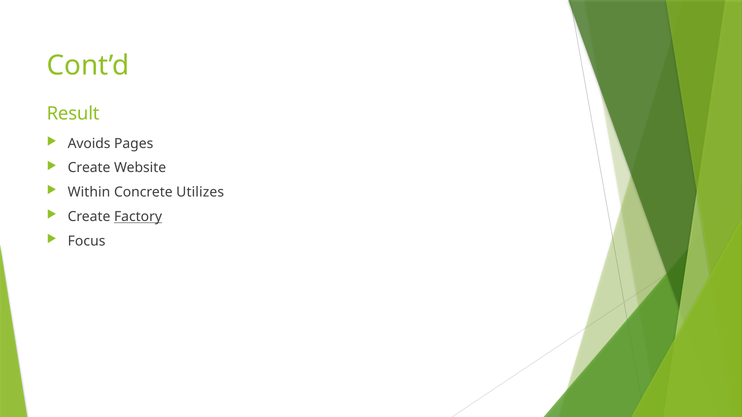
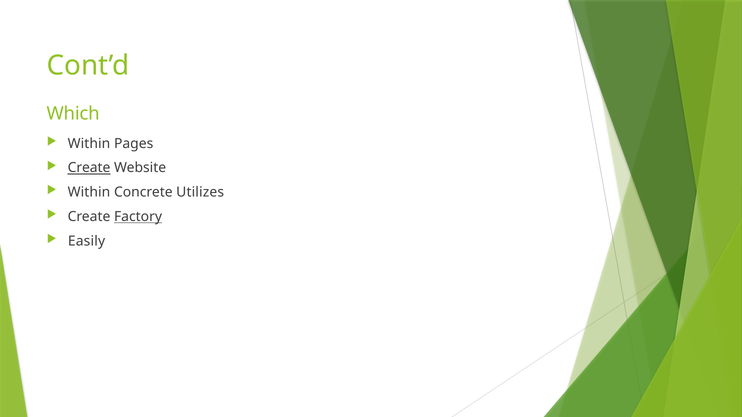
Result: Result -> Which
Avoids at (89, 144): Avoids -> Within
Create at (89, 168) underline: none -> present
Focus: Focus -> Easily
